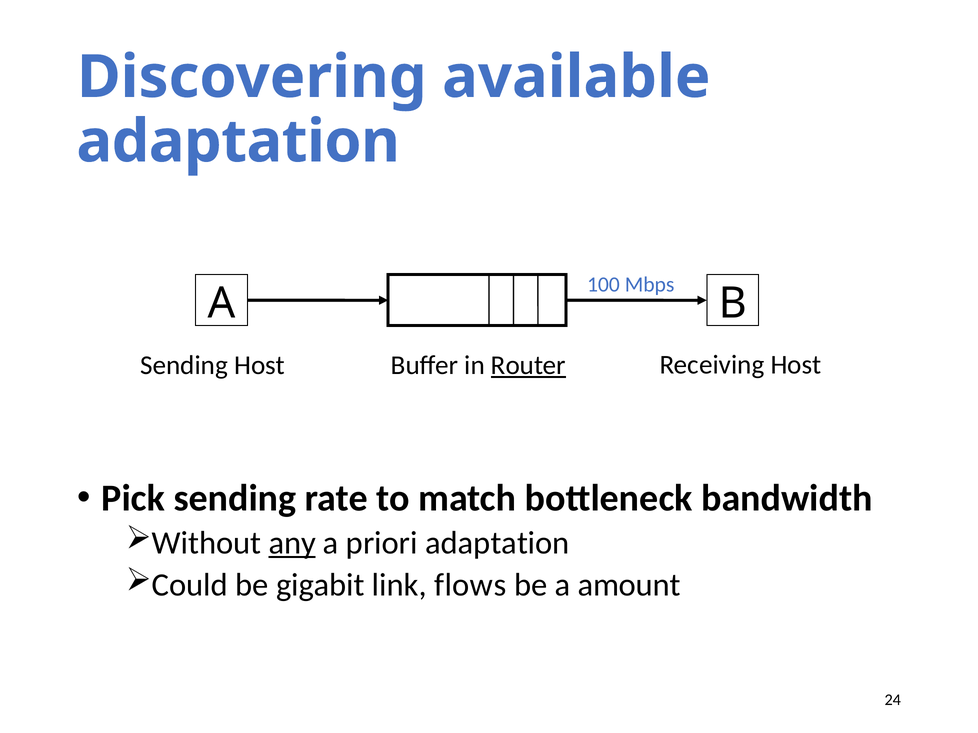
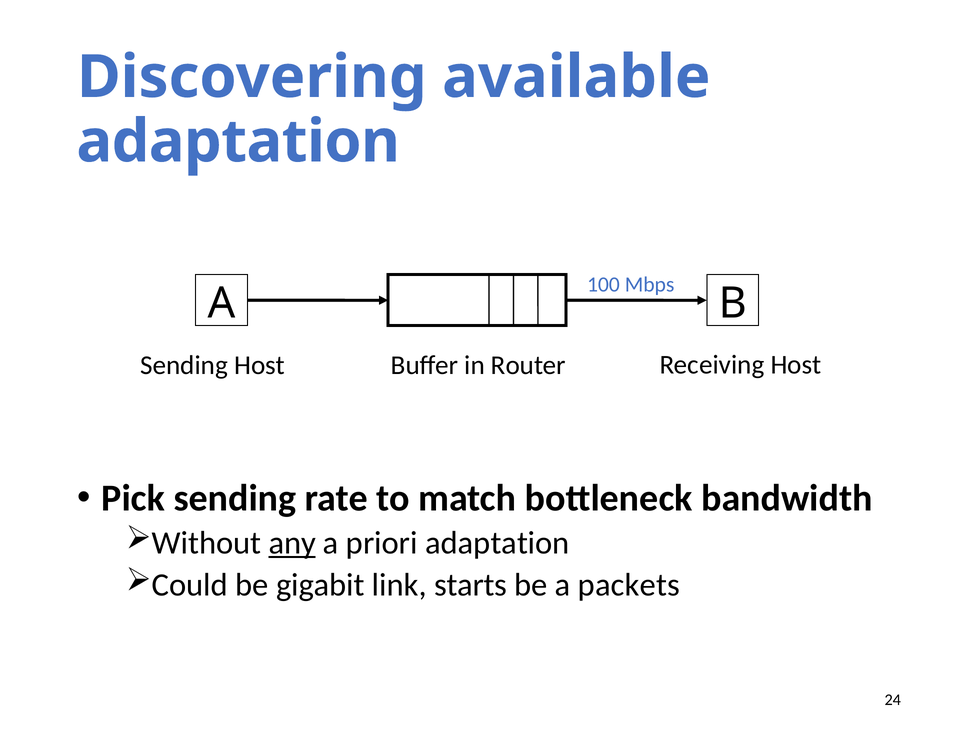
Router underline: present -> none
flows: flows -> starts
amount: amount -> packets
